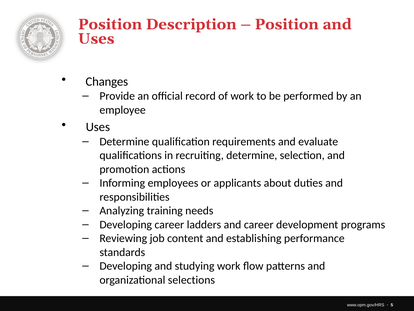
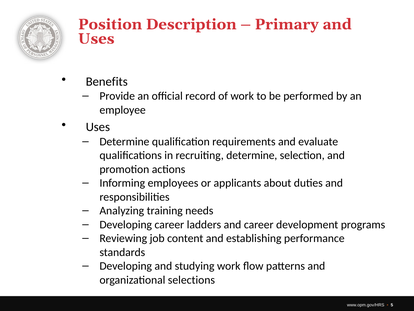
Position at (287, 24): Position -> Primary
Changes: Changes -> Benefits
